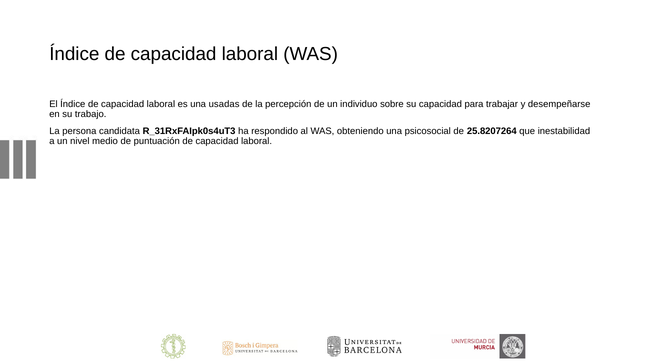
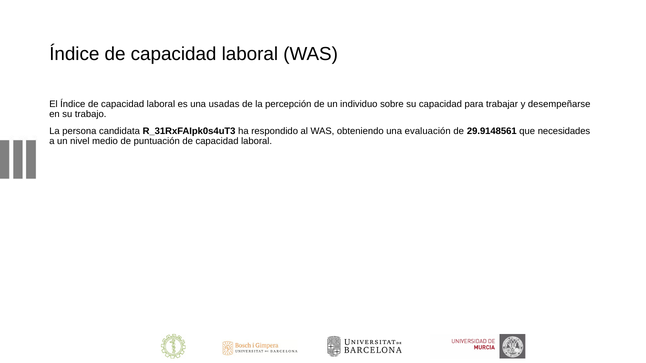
psicosocial: psicosocial -> evaluación
25.8207264: 25.8207264 -> 29.9148561
inestabilidad: inestabilidad -> necesidades
